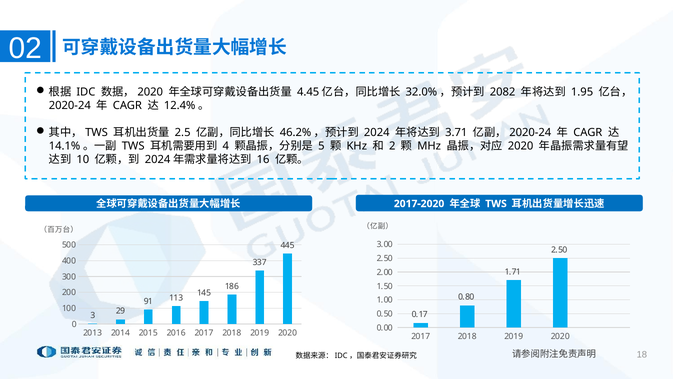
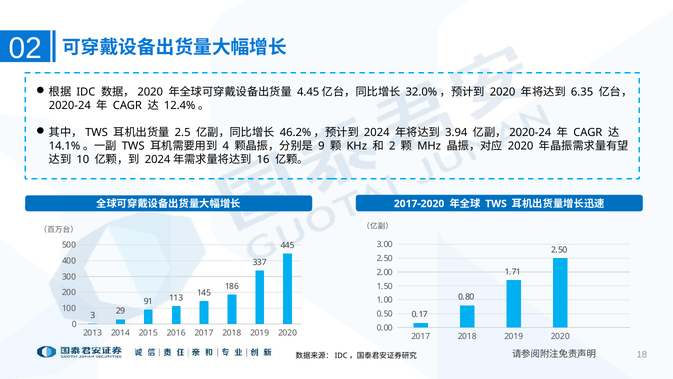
2082 at (503, 92): 2082 -> 2020
1.95: 1.95 -> 6.35
3.71: 3.71 -> 3.94
5: 5 -> 9
